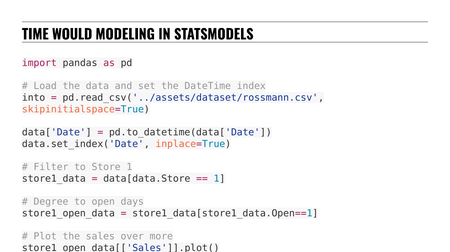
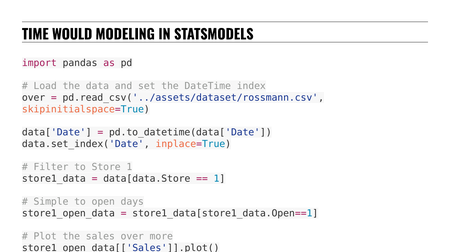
into at (34, 98): into -> over
Degree: Degree -> Simple
